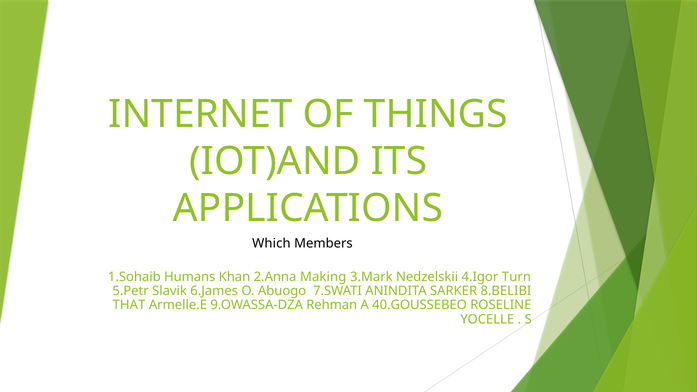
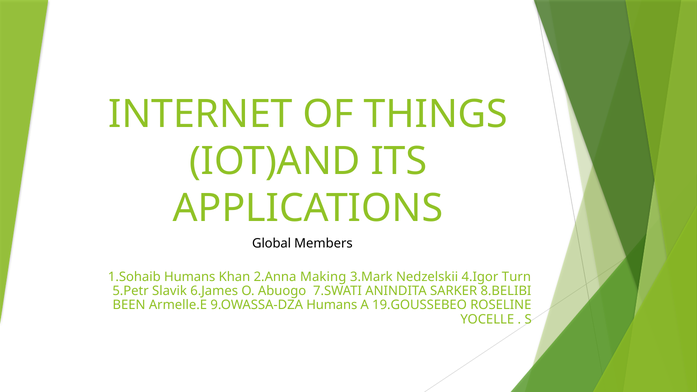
Which: Which -> Global
THAT: THAT -> BEEN
9.OWASSA-DZA Rehman: Rehman -> Humans
40.GOUSSEBEO: 40.GOUSSEBEO -> 19.GOUSSEBEO
